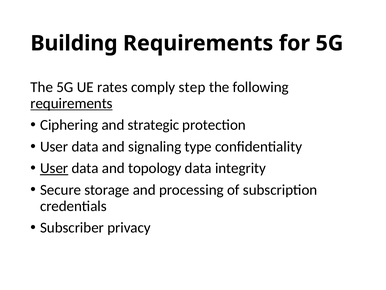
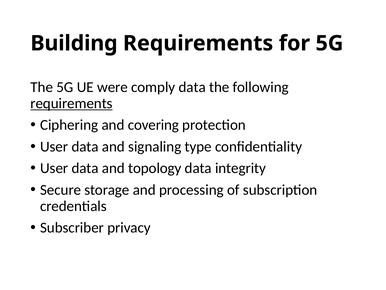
rates: rates -> were
comply step: step -> data
strategic: strategic -> covering
User at (54, 168) underline: present -> none
